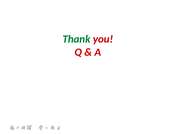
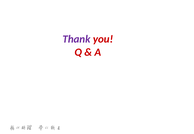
Thank colour: green -> purple
